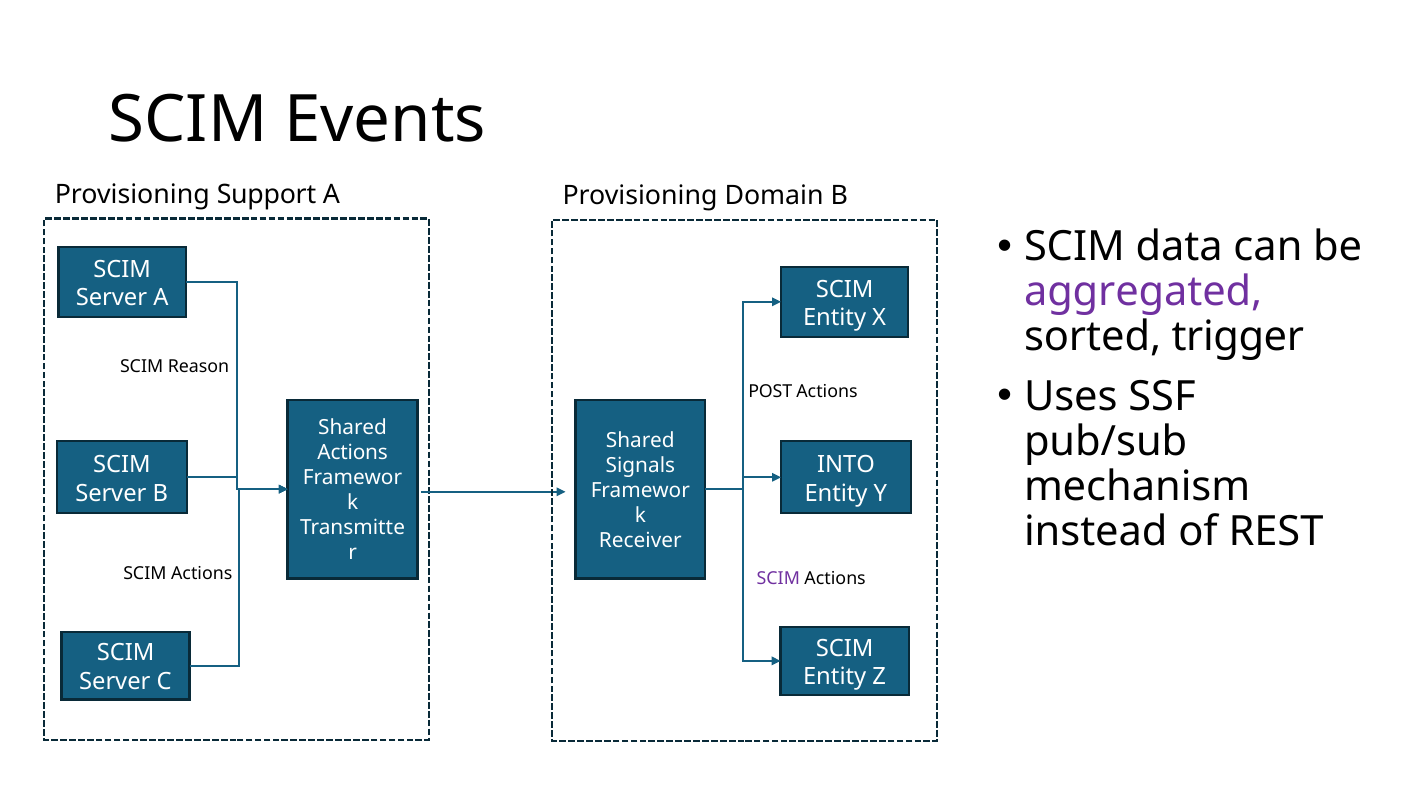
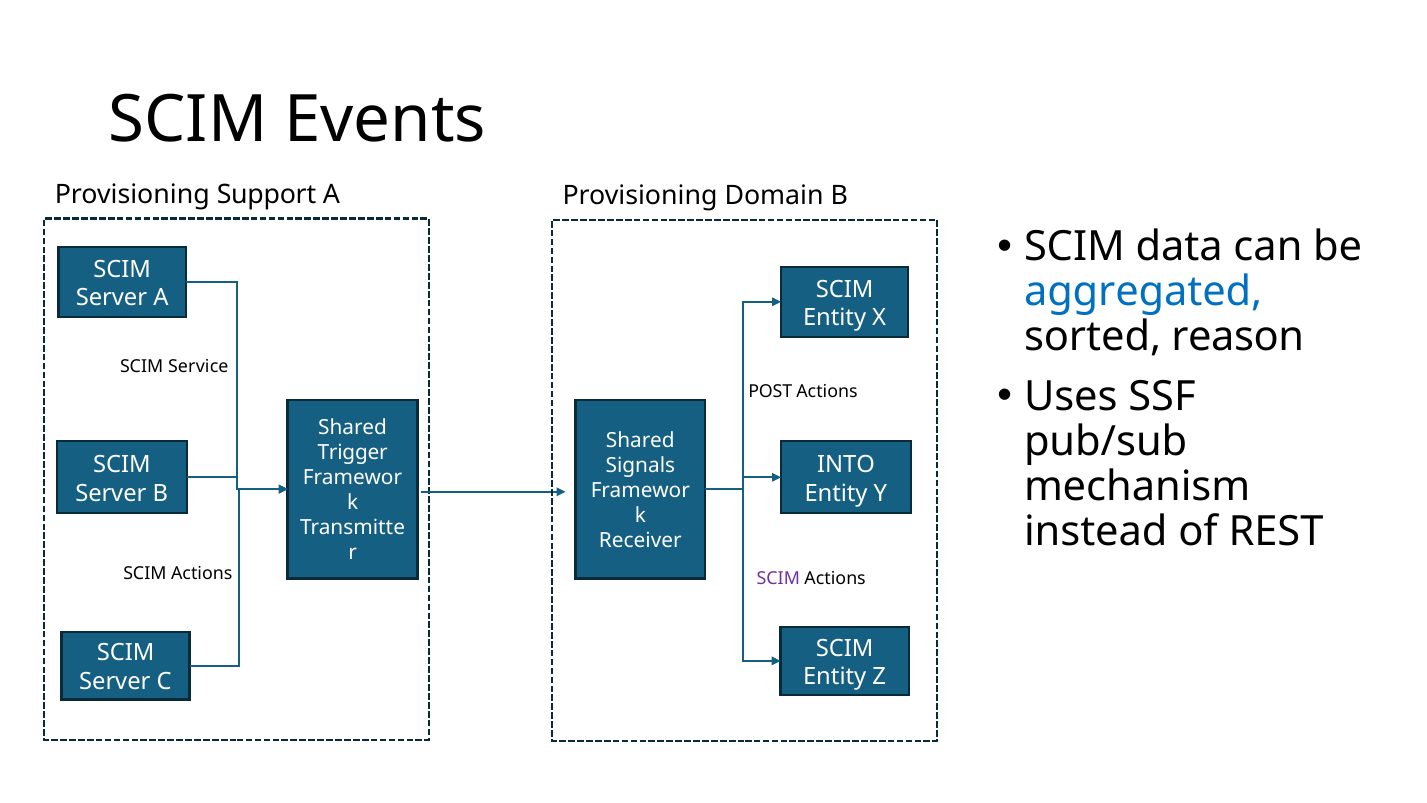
aggregated colour: purple -> blue
trigger: trigger -> reason
Reason: Reason -> Service
Actions at (353, 453): Actions -> Trigger
